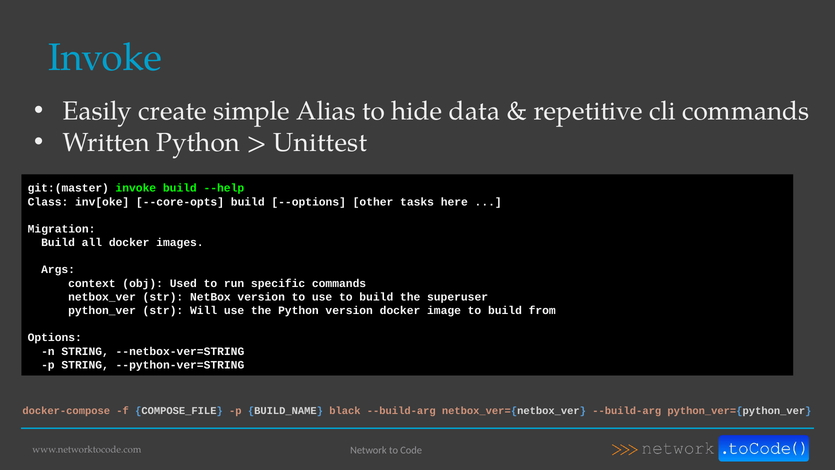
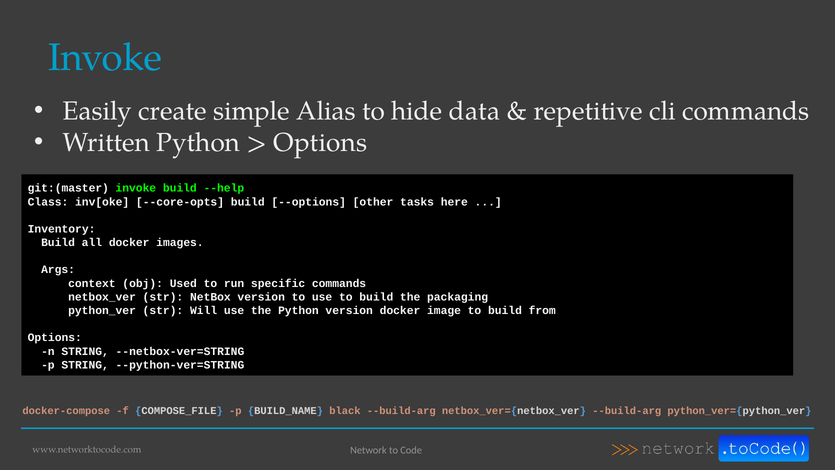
Unittest at (320, 143): Unittest -> Options
Migration: Migration -> Inventory
superuser: superuser -> packaging
